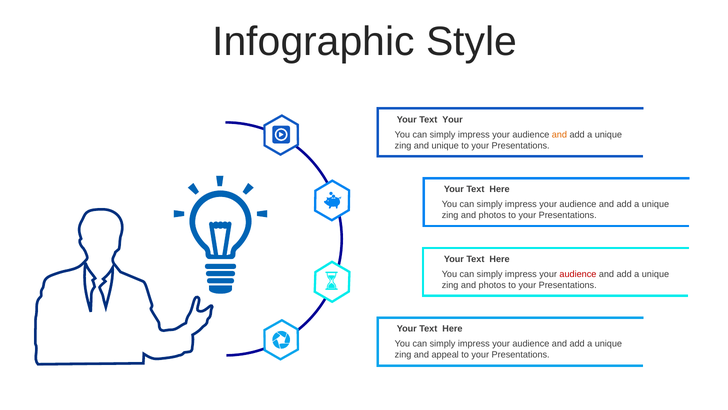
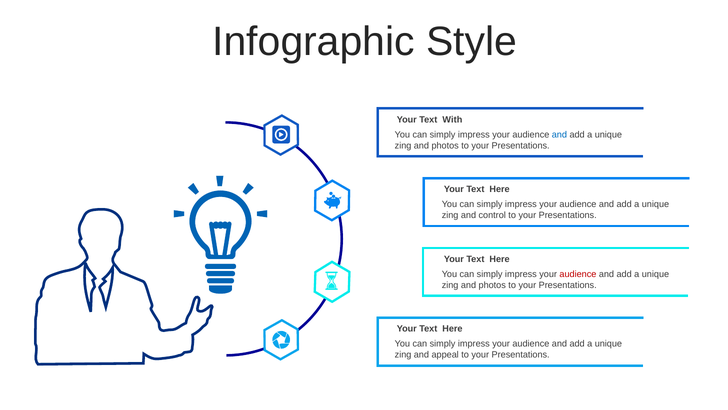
Text Your: Your -> With
and at (559, 134) colour: orange -> blue
unique at (445, 145): unique -> photos
photos at (492, 215): photos -> control
